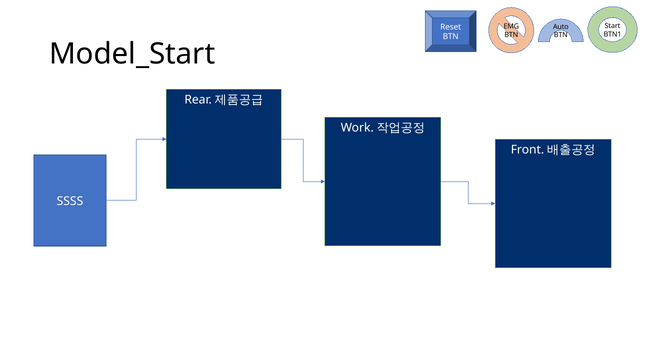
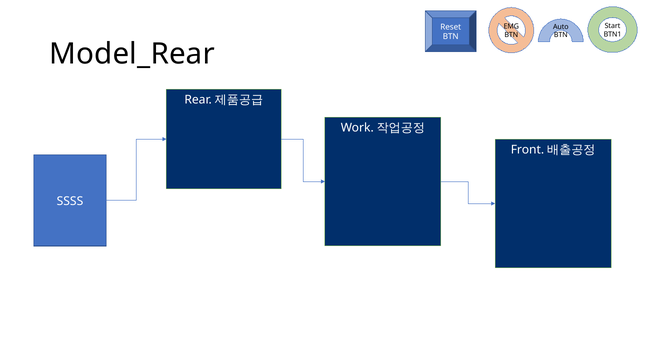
Model_Start: Model_Start -> Model_Rear
